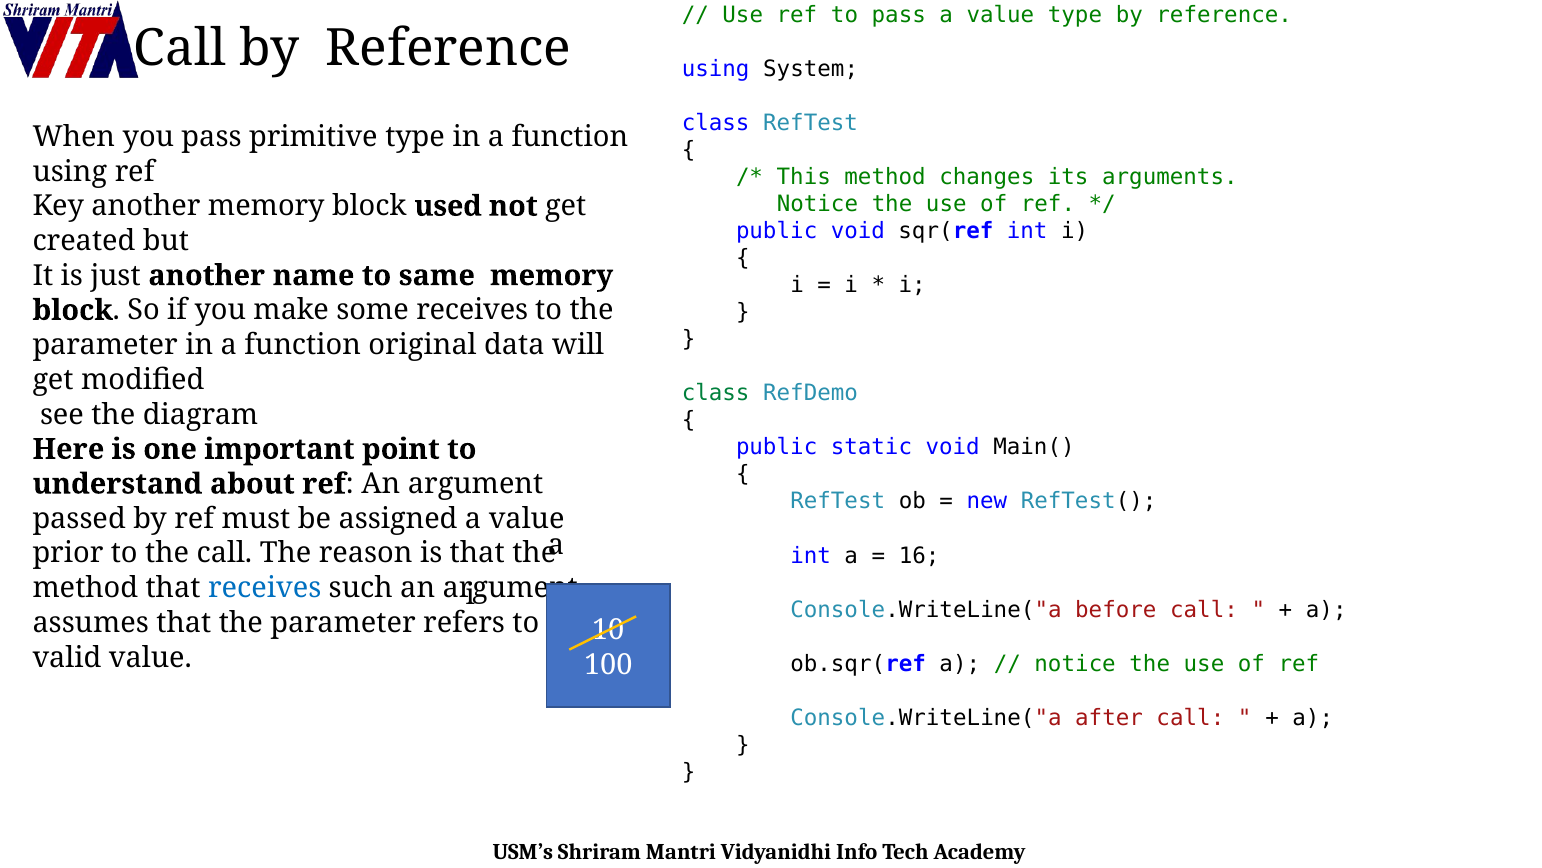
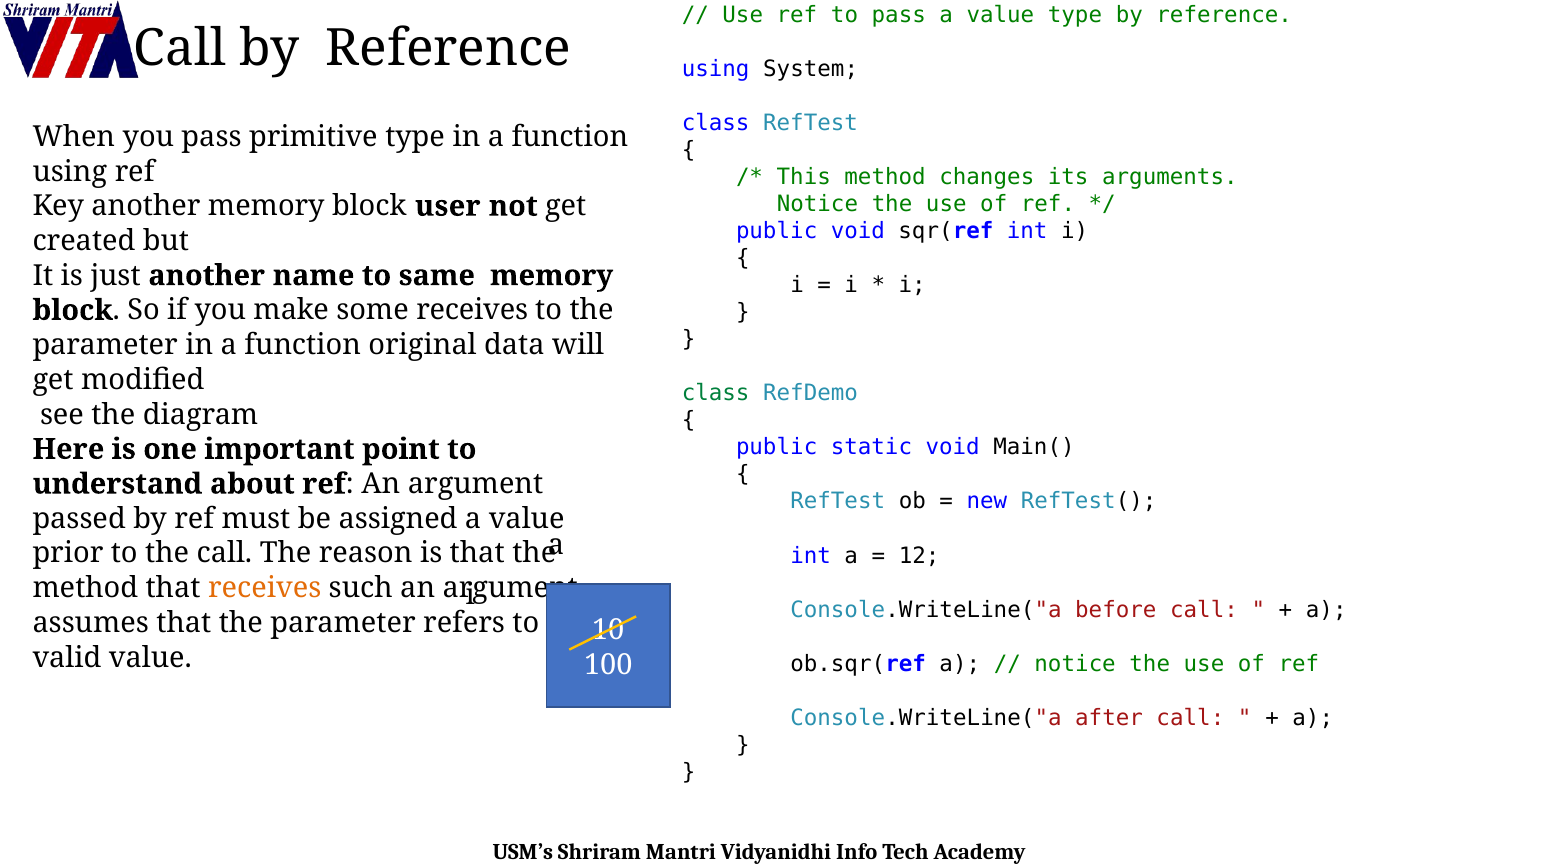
used: used -> user
16: 16 -> 12
receives at (265, 588) colour: blue -> orange
